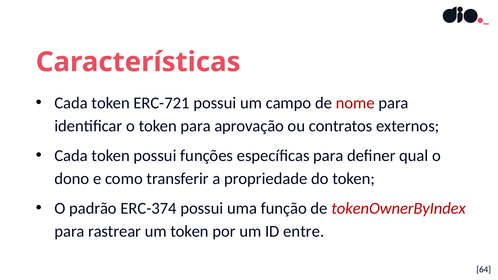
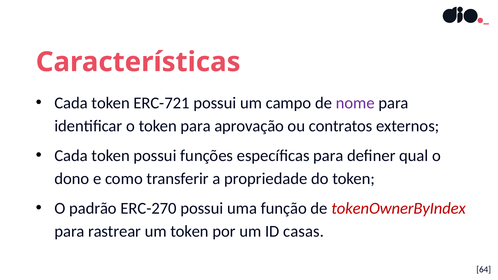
nome colour: red -> purple
ERC-374: ERC-374 -> ERC-270
entre: entre -> casas
